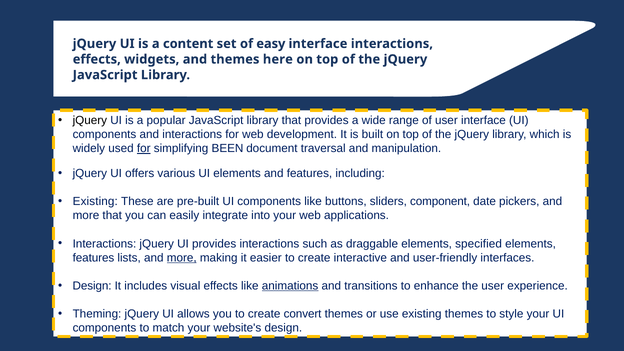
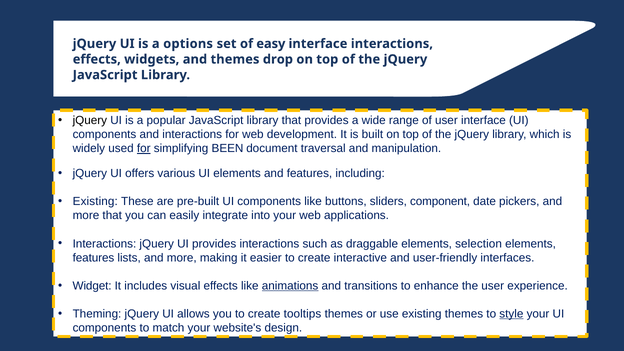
content: content -> options
here: here -> drop
specified: specified -> selection
more at (182, 258) underline: present -> none
Design at (92, 286): Design -> Widget
convert: convert -> tooltips
style underline: none -> present
